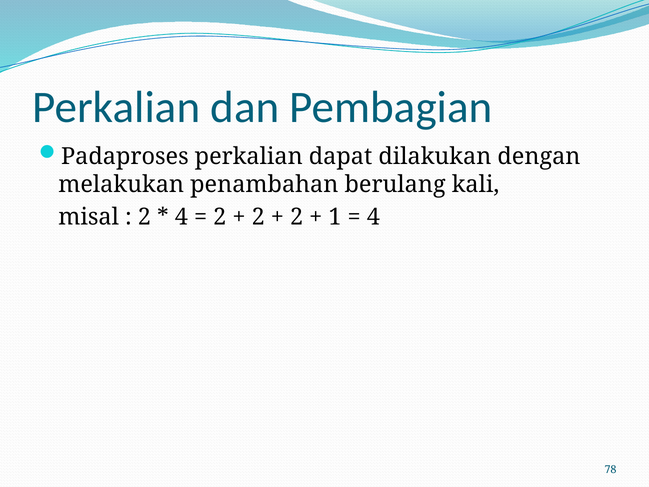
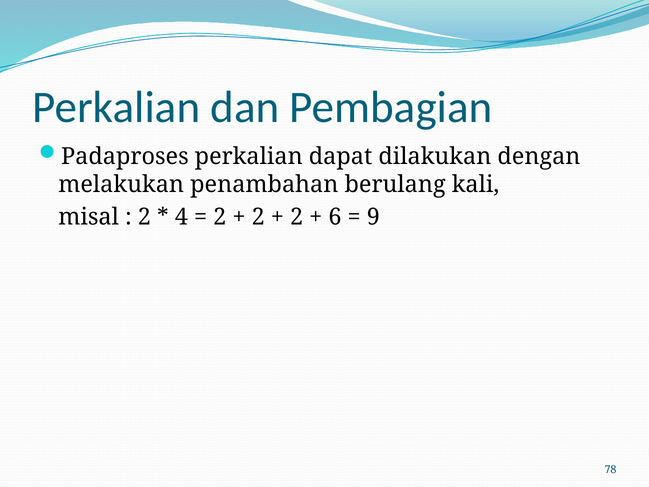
1: 1 -> 6
4 at (373, 217): 4 -> 9
